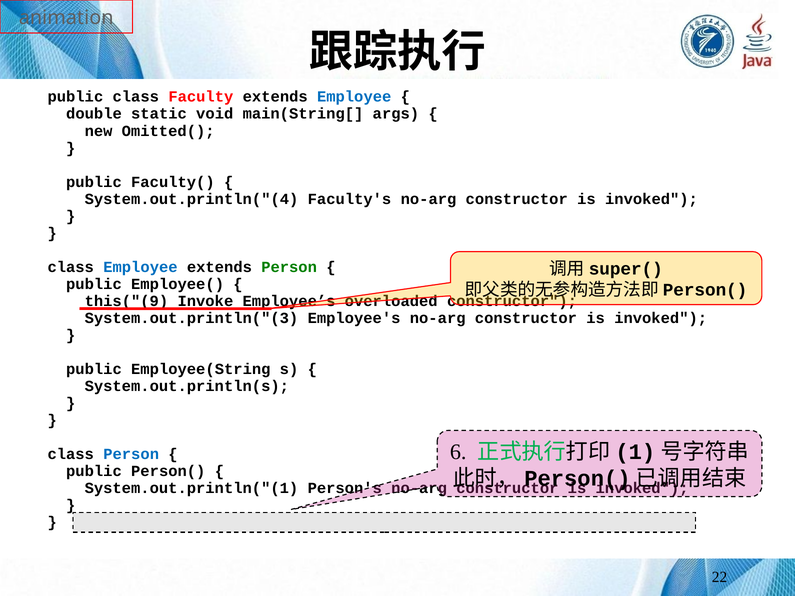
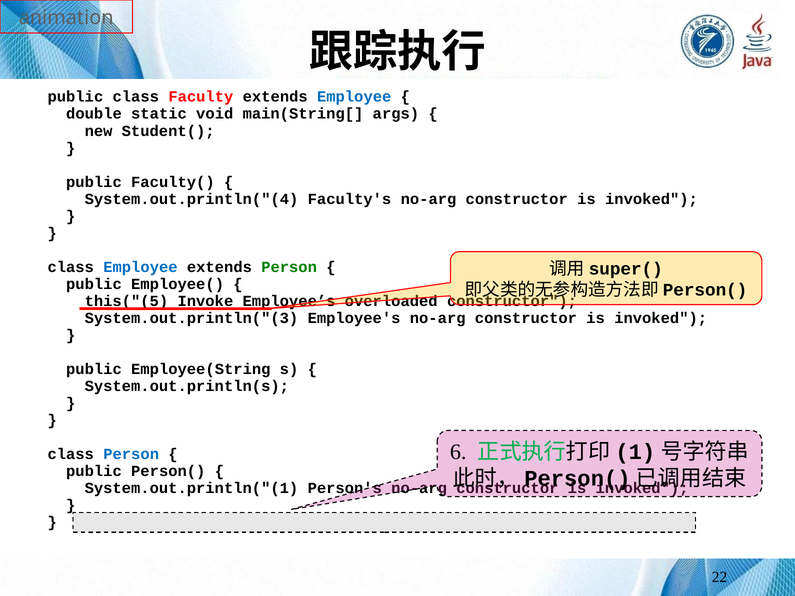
Omitted(: Omitted( -> Student(
this("(9: this("(9 -> this("(5
